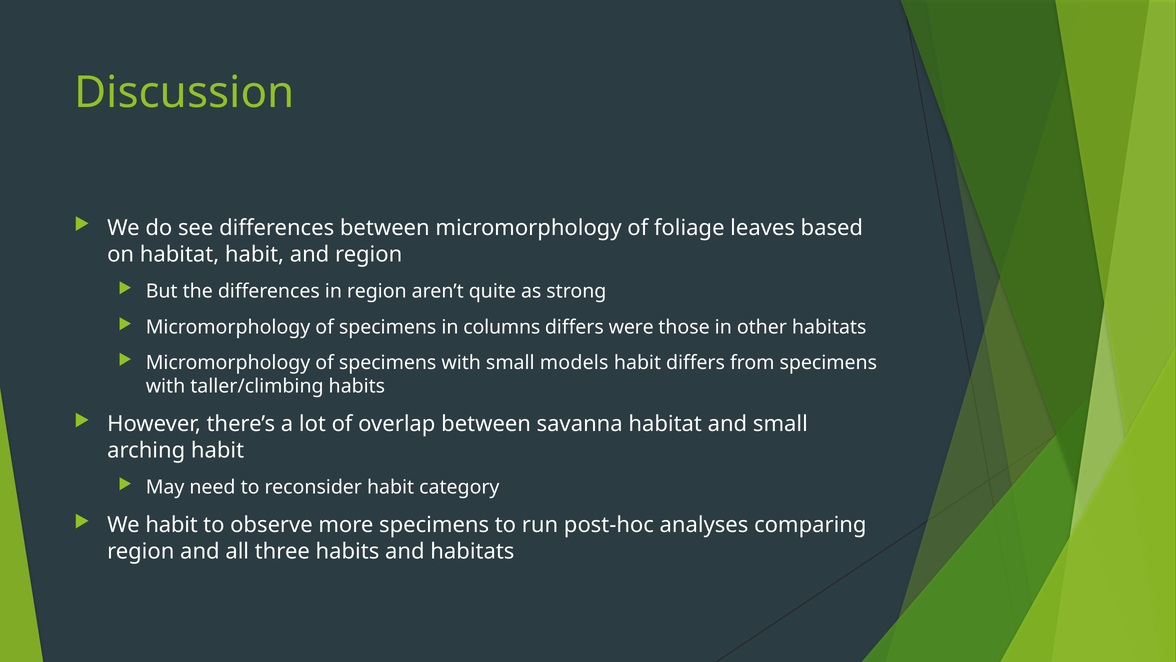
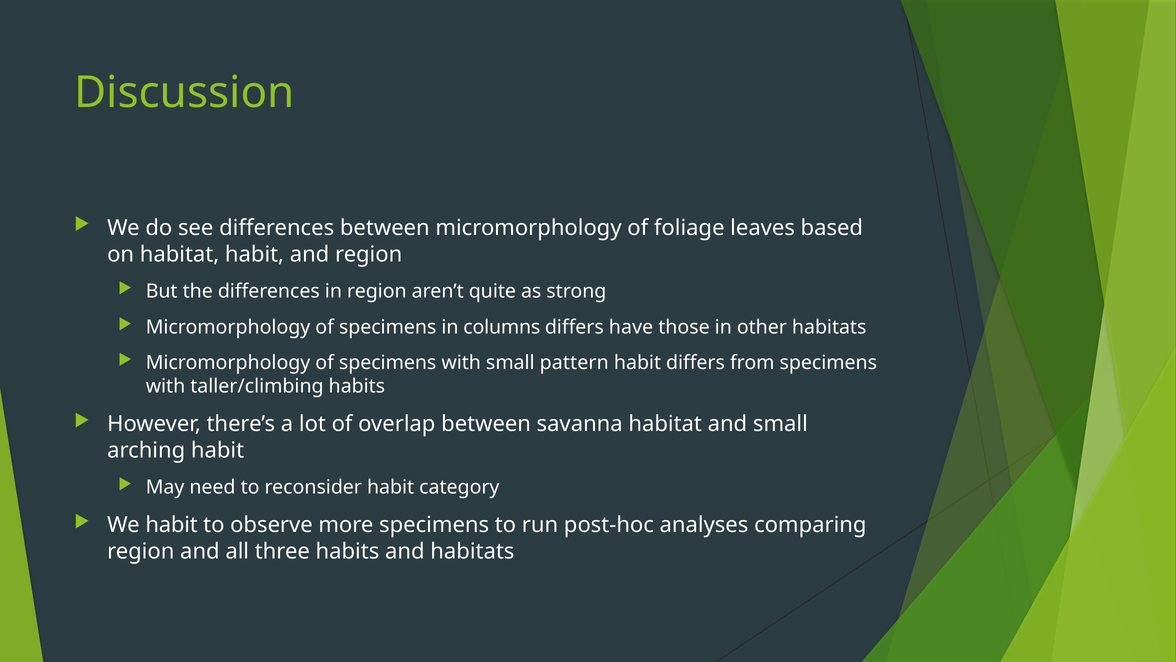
were: were -> have
models: models -> pattern
